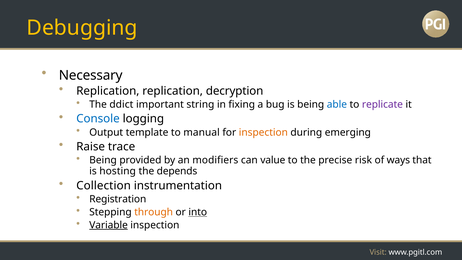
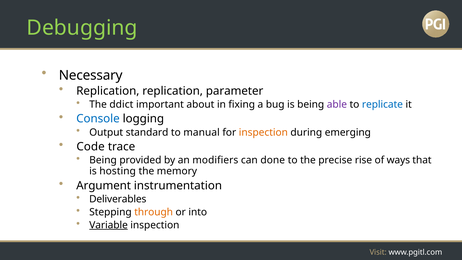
Debugging colour: yellow -> light green
decryption: decryption -> parameter
string: string -> about
able colour: blue -> purple
replicate colour: purple -> blue
template: template -> standard
Raise: Raise -> Code
value: value -> done
risk: risk -> rise
depends: depends -> memory
Collection: Collection -> Argument
Registration: Registration -> Deliverables
into underline: present -> none
